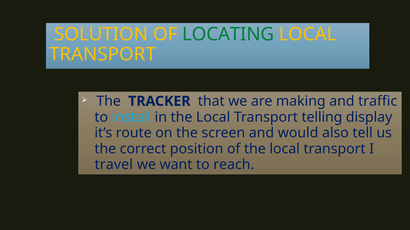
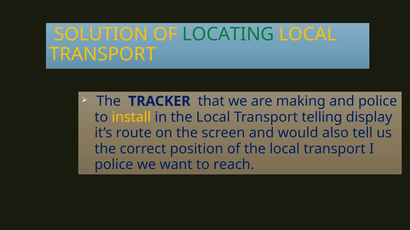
and traffic: traffic -> police
install colour: light blue -> yellow
travel at (114, 165): travel -> police
